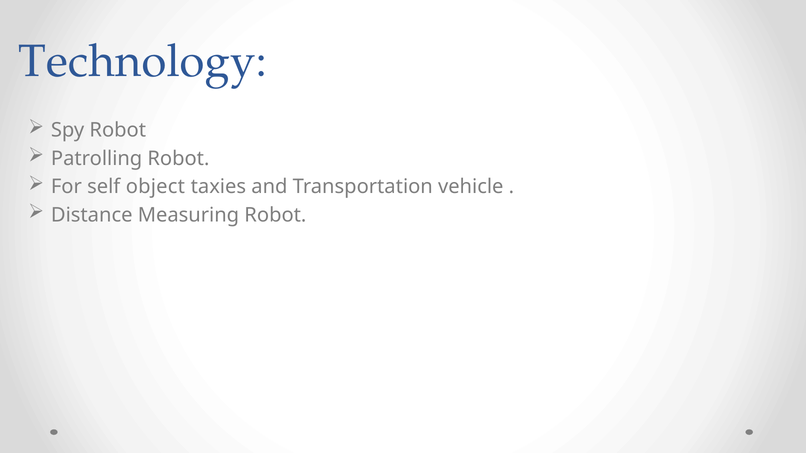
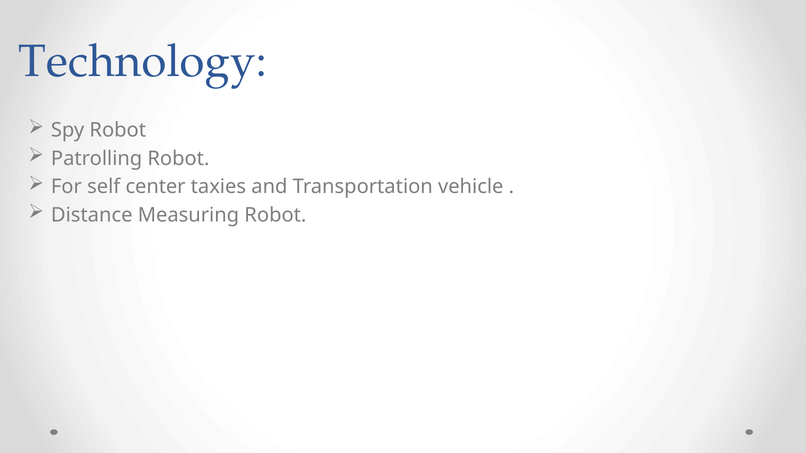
object: object -> center
